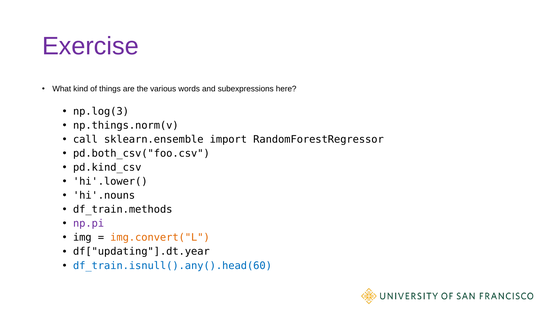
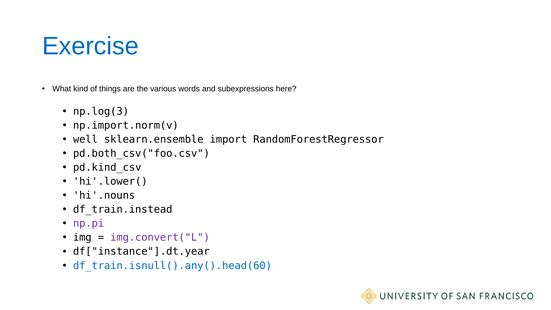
Exercise colour: purple -> blue
np.things.norm(v: np.things.norm(v -> np.import.norm(v
call: call -> well
df_train.methods: df_train.methods -> df_train.instead
img.convert("L colour: orange -> purple
df["updating"].dt.year: df["updating"].dt.year -> df["instance"].dt.year
